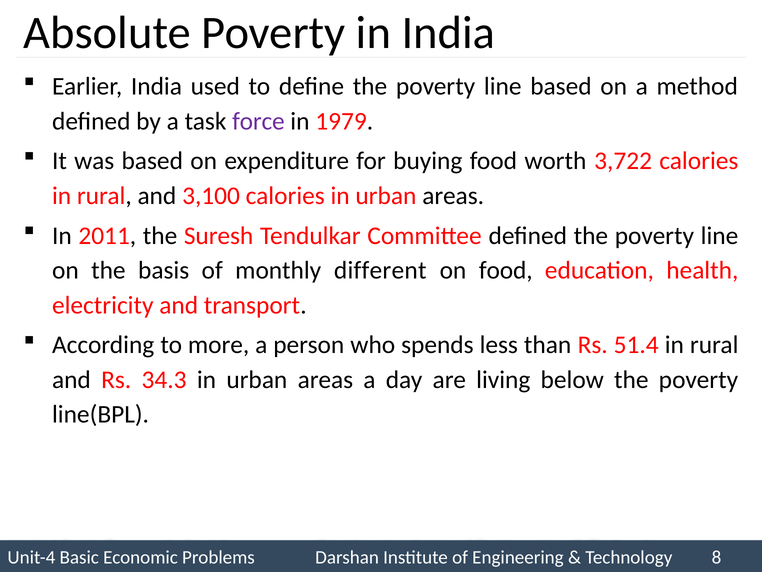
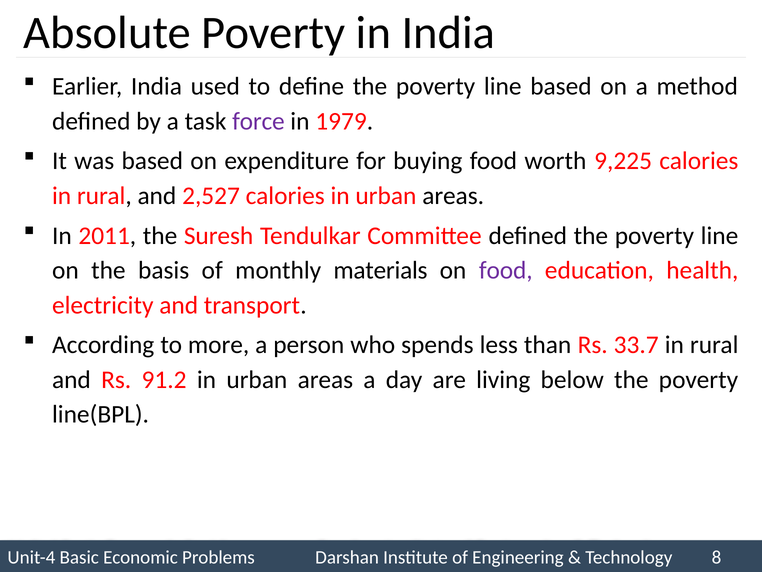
3,722: 3,722 -> 9,225
3,100: 3,100 -> 2,527
different: different -> materials
food at (506, 270) colour: black -> purple
51.4: 51.4 -> 33.7
34.3: 34.3 -> 91.2
